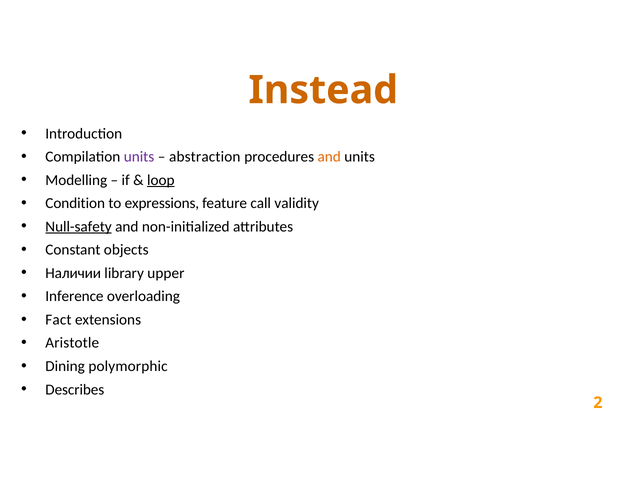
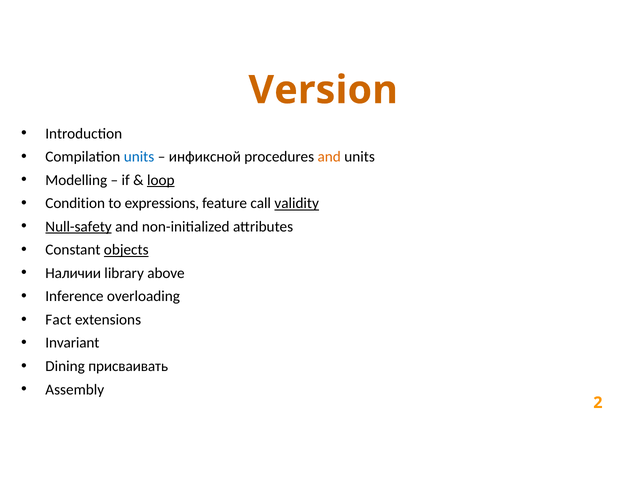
Instead: Instead -> Version
units at (139, 157) colour: purple -> blue
abstraction: abstraction -> инфиксной
validity underline: none -> present
objects underline: none -> present
upper: upper -> above
Aristotle: Aristotle -> Invariant
polymorphic: polymorphic -> присваивать
Describes: Describes -> Assembly
